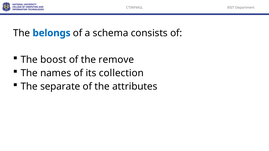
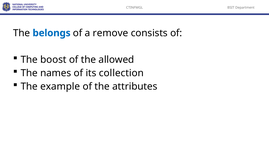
schema: schema -> remove
remove: remove -> allowed
separate: separate -> example
